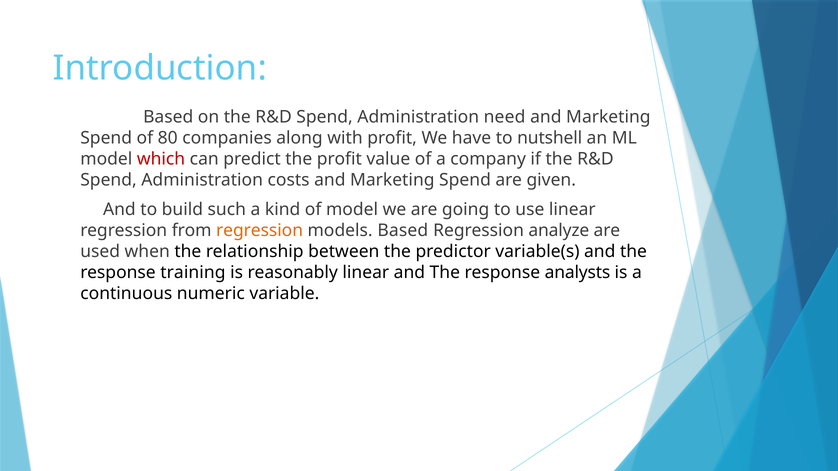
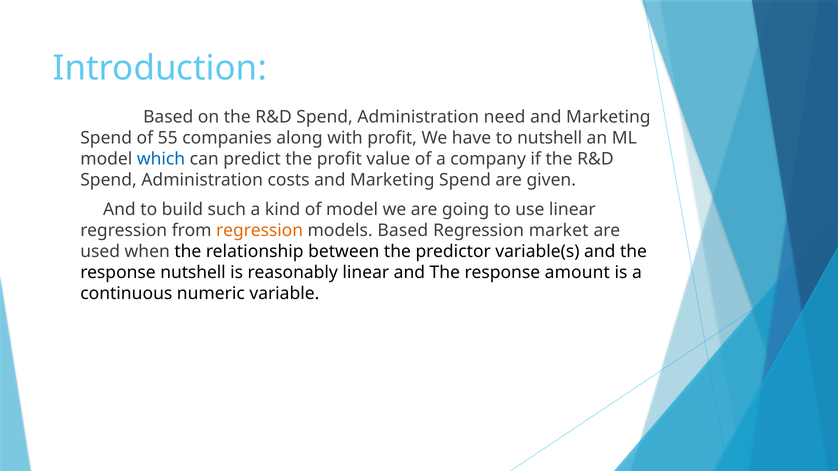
80: 80 -> 55
which colour: red -> blue
analyze: analyze -> market
response training: training -> nutshell
analysts: analysts -> amount
